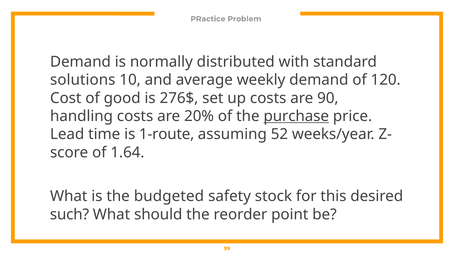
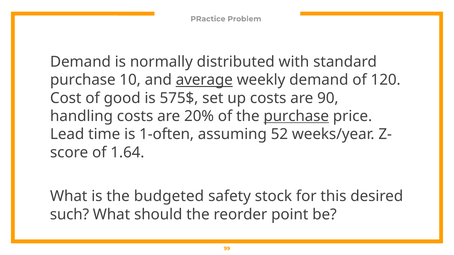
solutions at (83, 80): solutions -> purchase
average underline: none -> present
276$: 276$ -> 575$
1-route: 1-route -> 1-often
